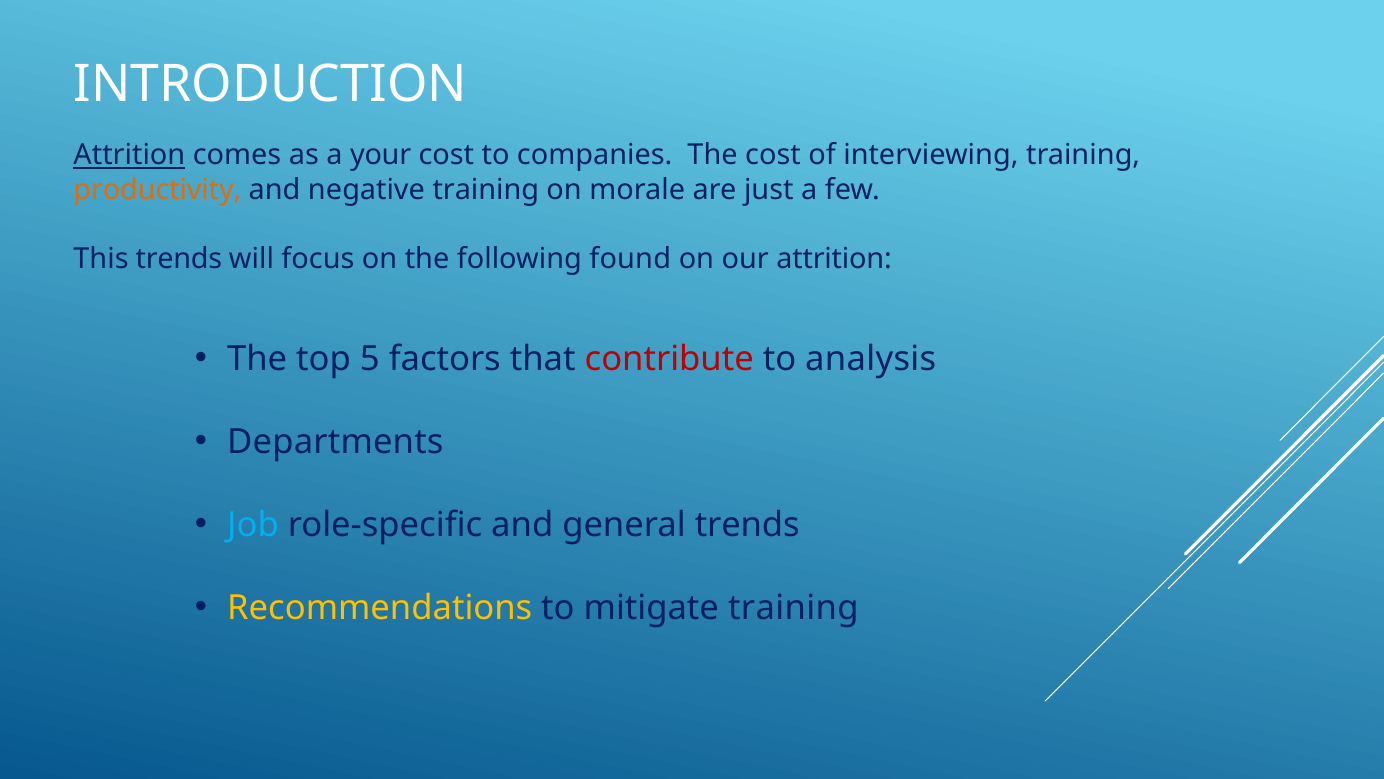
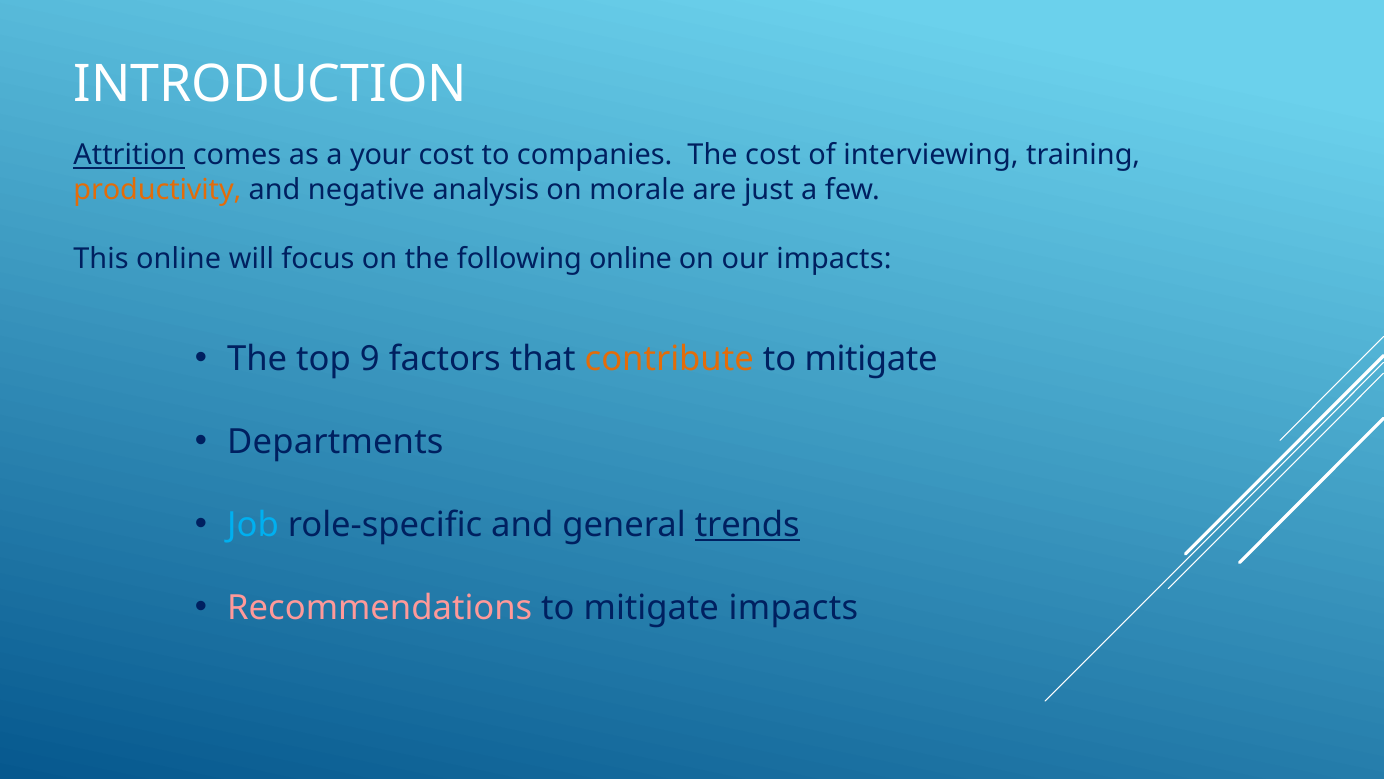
negative training: training -> analysis
This trends: trends -> online
following found: found -> online
our attrition: attrition -> impacts
5: 5 -> 9
contribute colour: red -> orange
analysis at (871, 359): analysis -> mitigate
trends at (747, 525) underline: none -> present
Recommendations colour: yellow -> pink
mitigate training: training -> impacts
